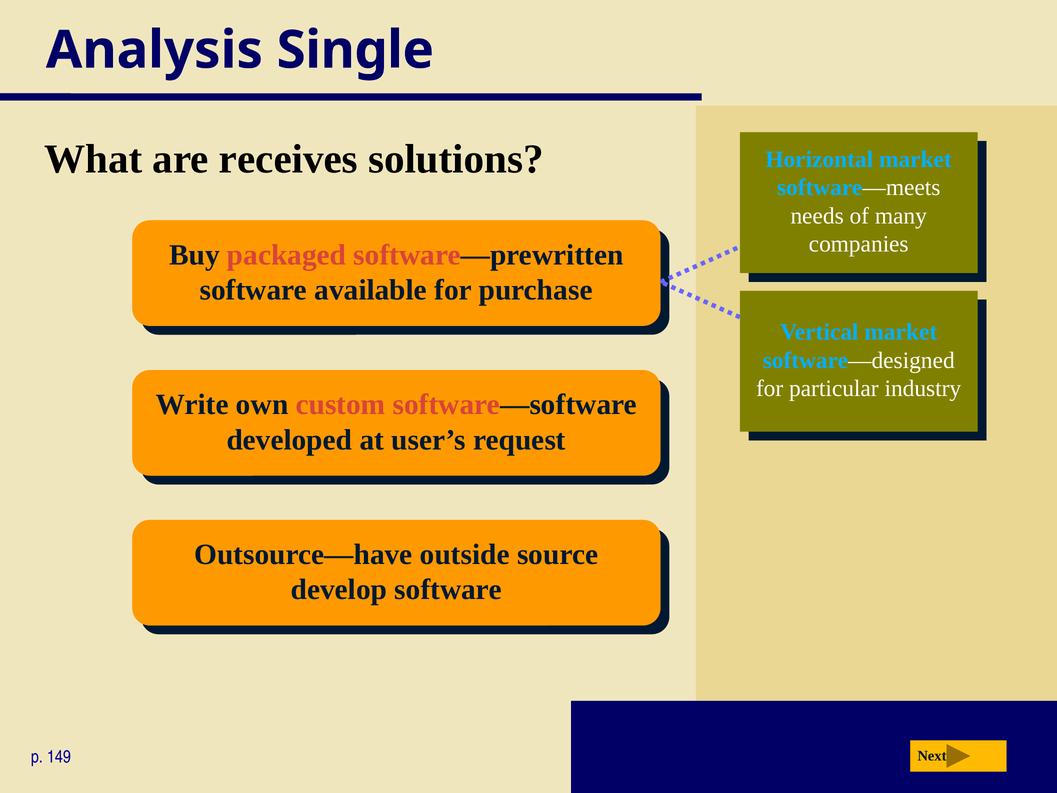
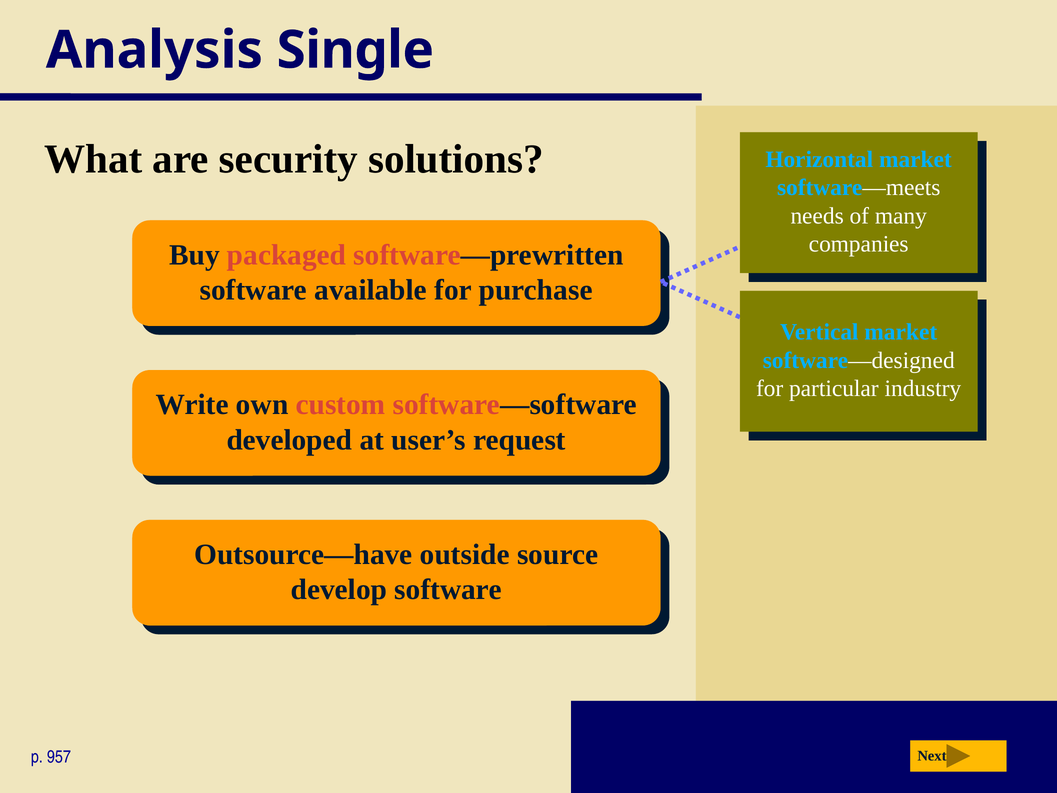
receives: receives -> security
149: 149 -> 957
